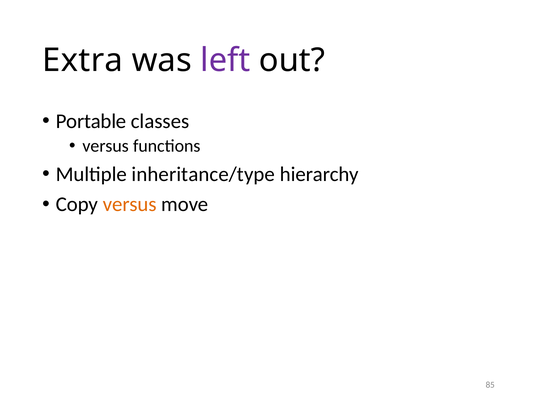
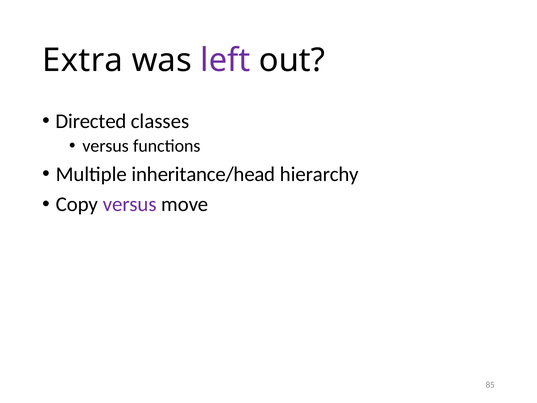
Portable: Portable -> Directed
inheritance/type: inheritance/type -> inheritance/head
versus at (130, 204) colour: orange -> purple
